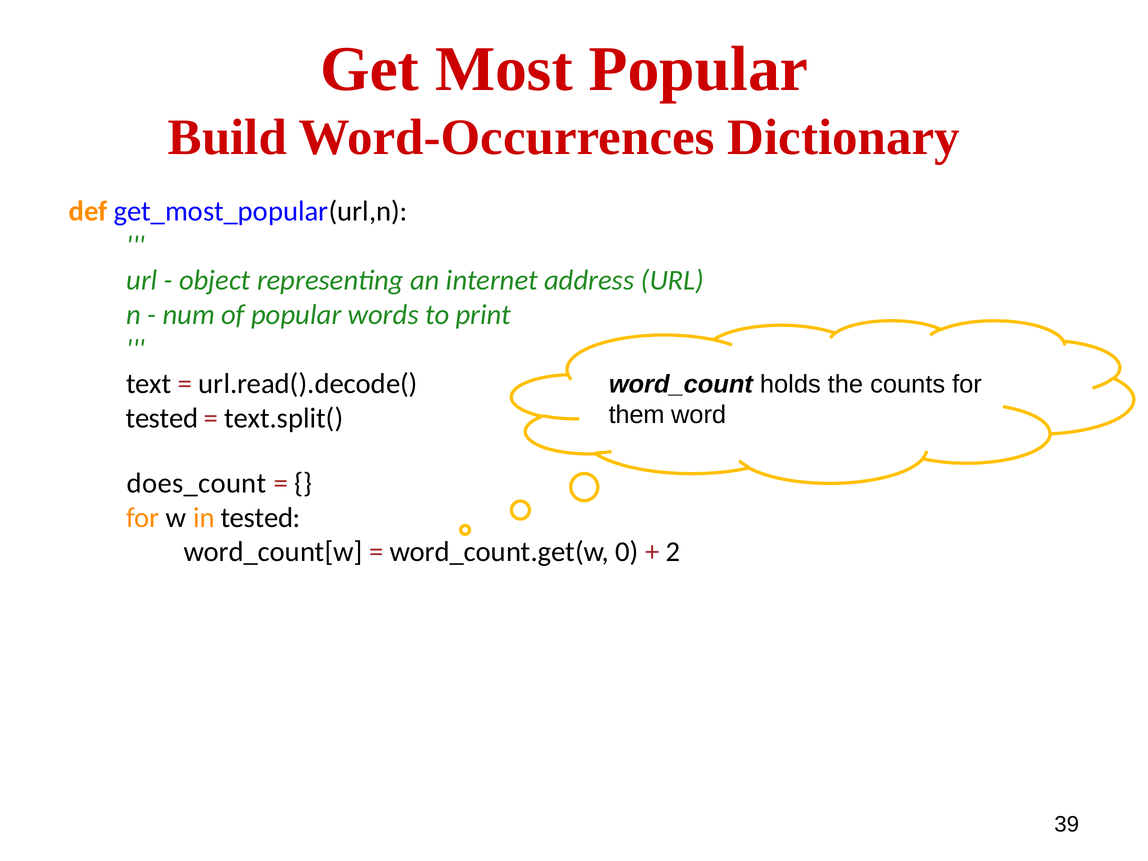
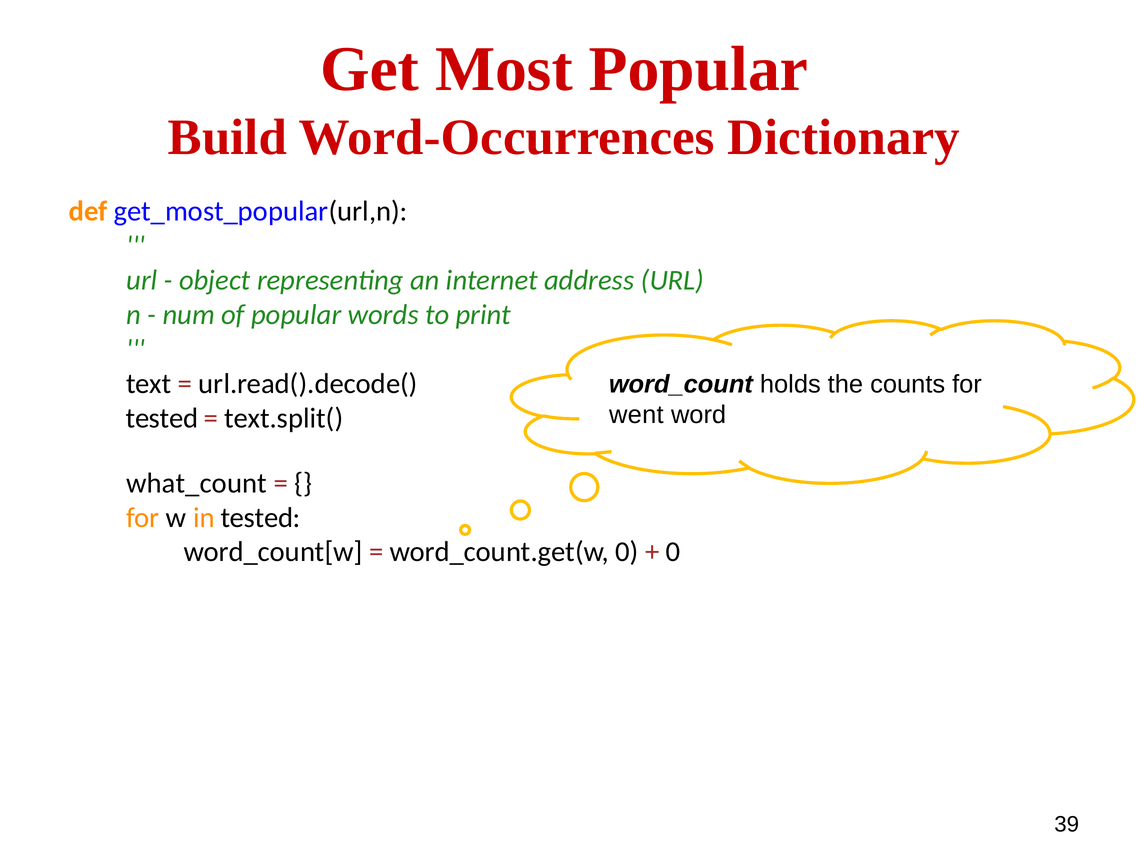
them: them -> went
does_count: does_count -> what_count
2 at (673, 552): 2 -> 0
